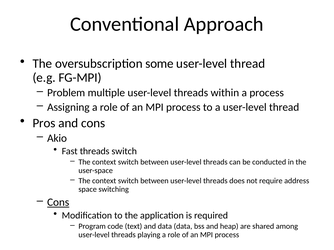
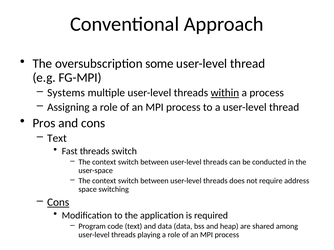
Problem: Problem -> Systems
within underline: none -> present
Akio at (57, 138): Akio -> Text
